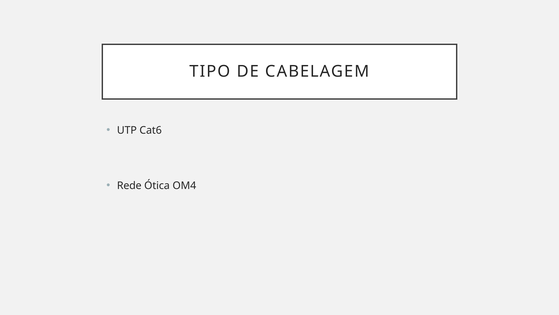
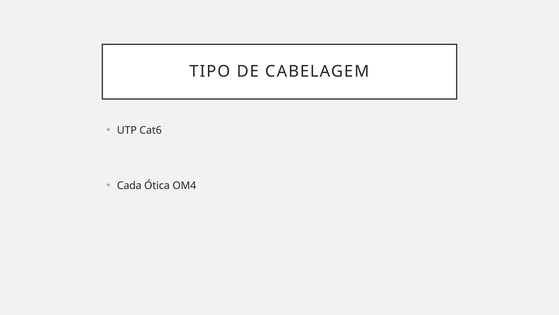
Rede: Rede -> Cada
